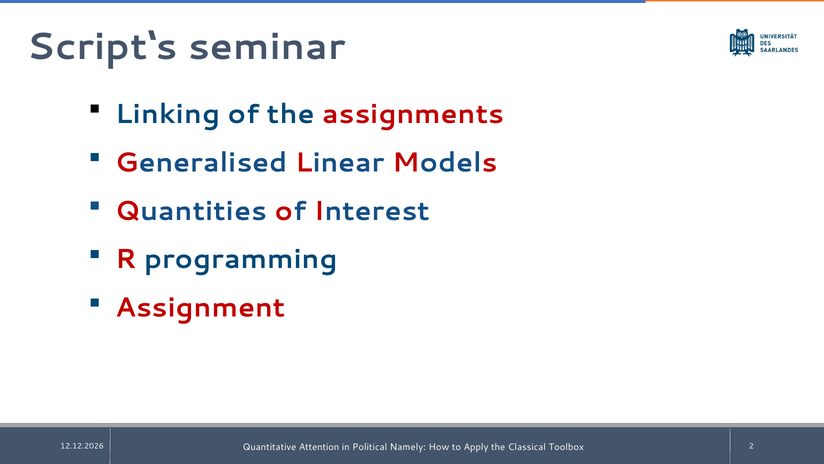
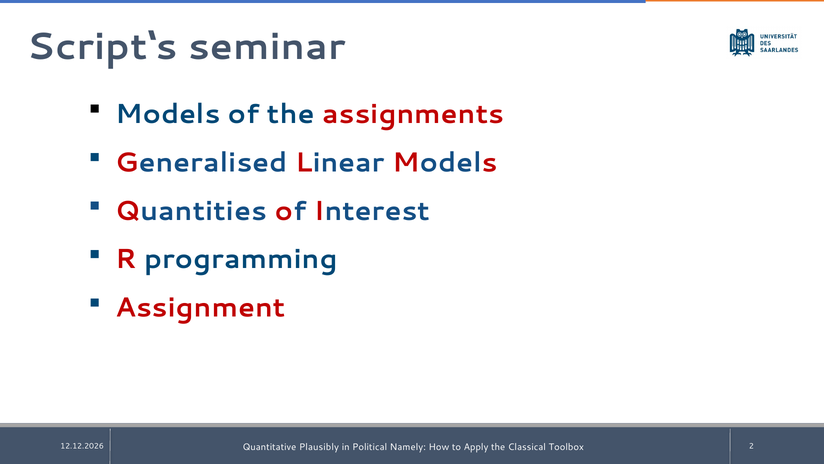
Linking at (168, 114): Linking -> Models
Attention: Attention -> Plausibly
